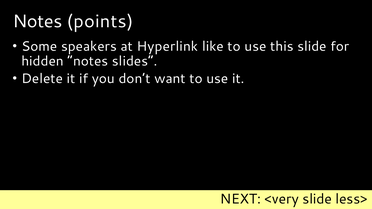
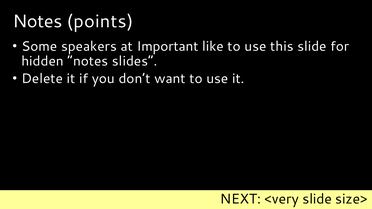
Hyperlink: Hyperlink -> Important
less>: less> -> size>
